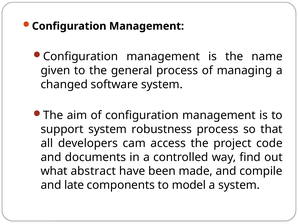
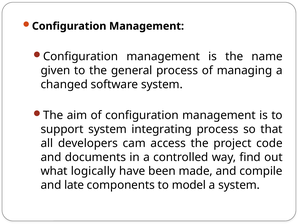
robustness: robustness -> integrating
abstract: abstract -> logically
